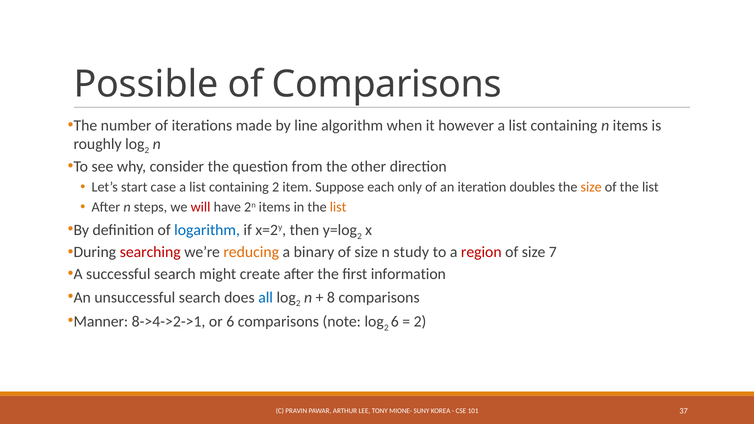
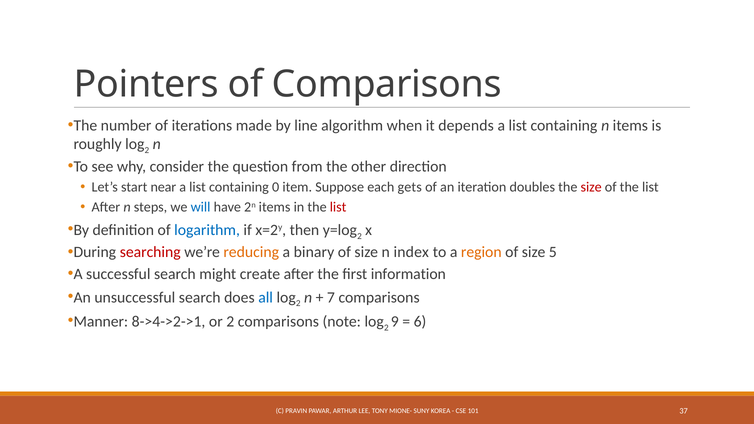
Possible: Possible -> Pointers
however: however -> depends
case: case -> near
containing 2: 2 -> 0
only: only -> gets
size at (591, 187) colour: orange -> red
will colour: red -> blue
list at (338, 207) colour: orange -> red
study: study -> index
region colour: red -> orange
7: 7 -> 5
8: 8 -> 7
or 6: 6 -> 2
6 at (395, 322): 6 -> 9
2 at (420, 322): 2 -> 6
